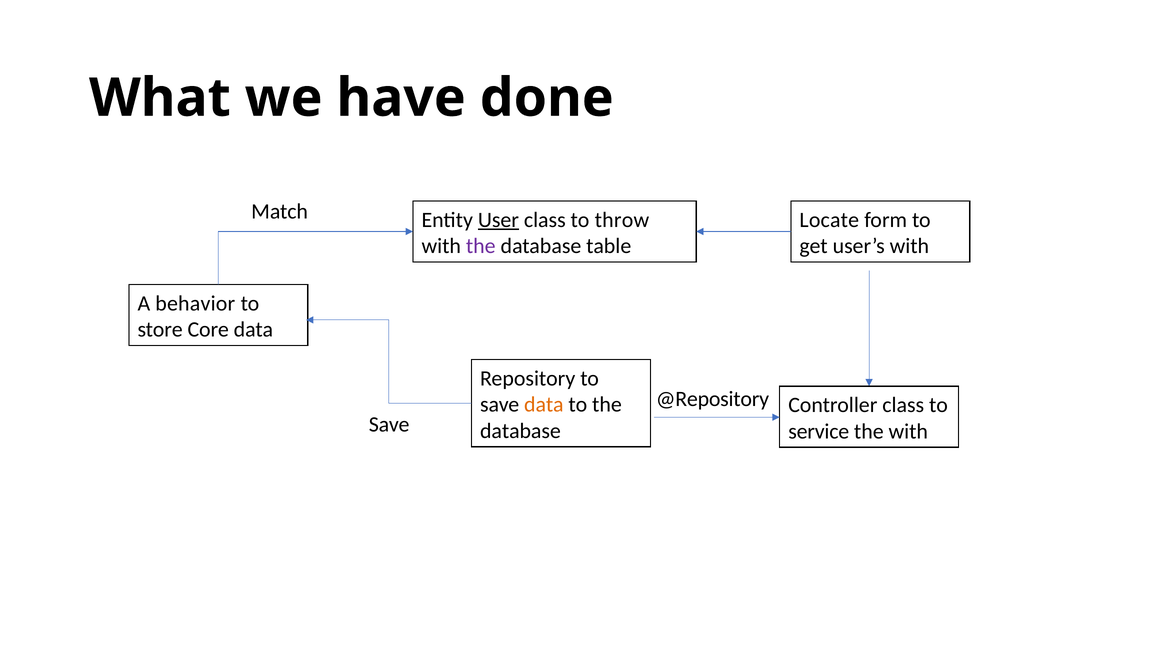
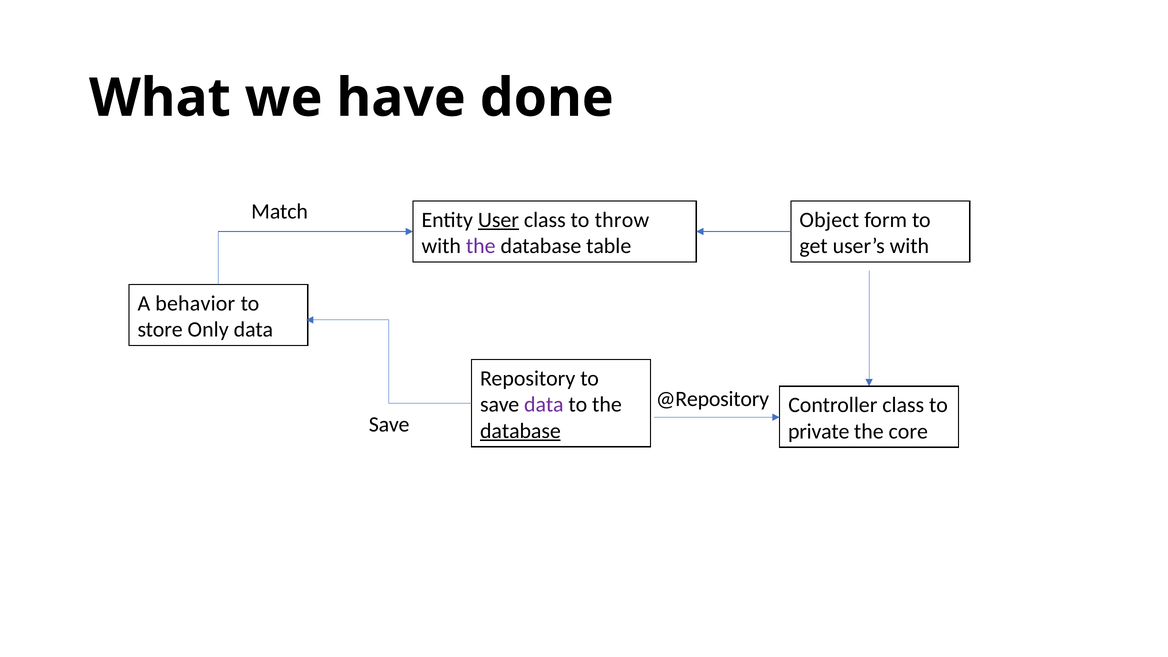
Locate: Locate -> Object
Core: Core -> Only
data at (544, 405) colour: orange -> purple
database at (520, 431) underline: none -> present
service: service -> private
the with: with -> core
